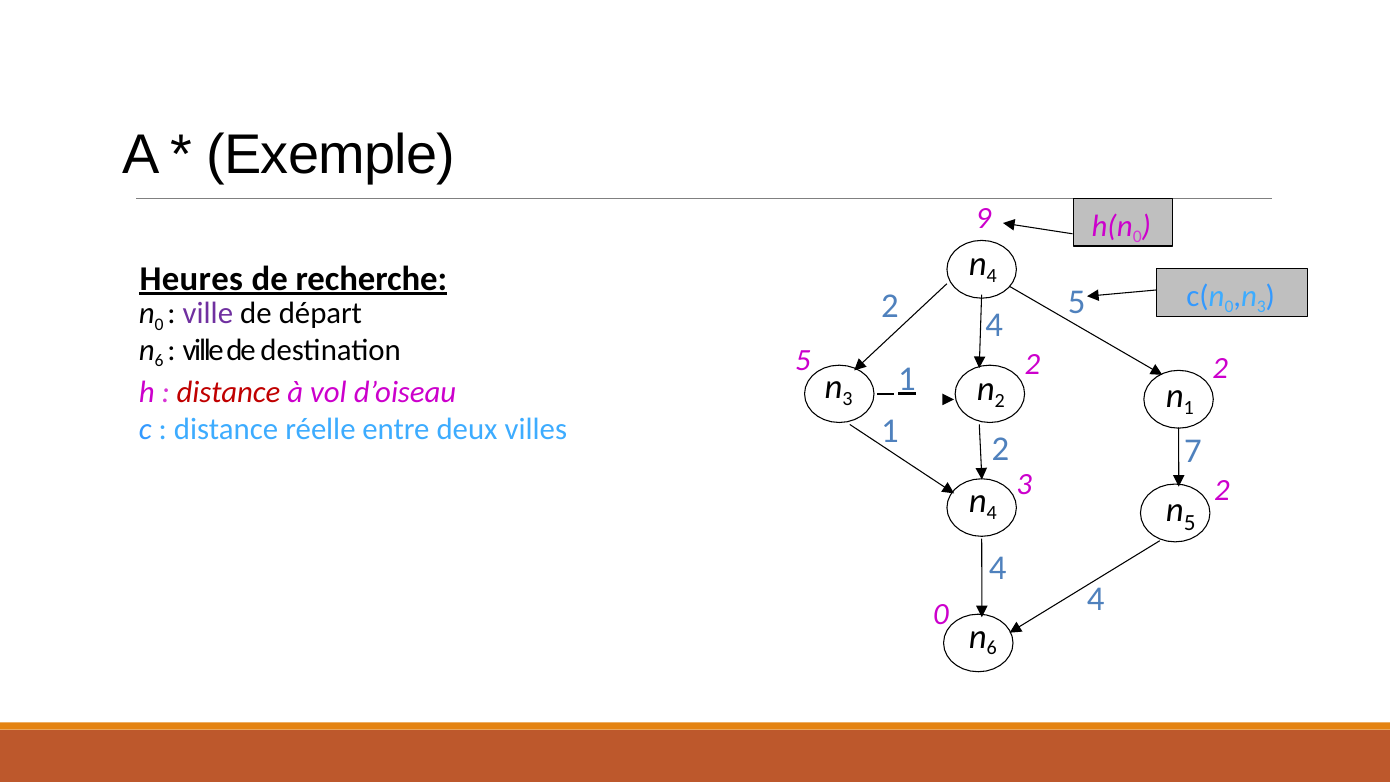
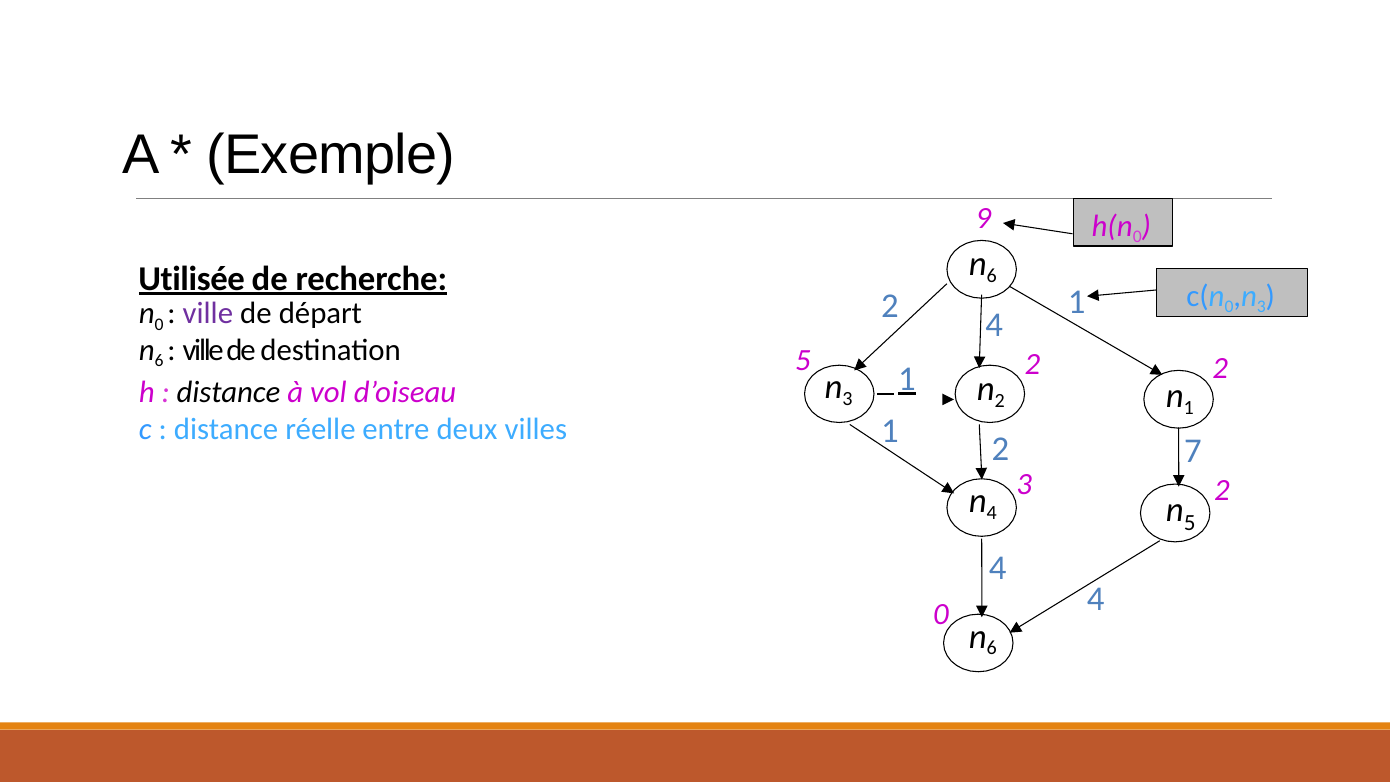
4 at (992, 276): 4 -> 6
Heures: Heures -> Utilisée
2 5: 5 -> 1
distance at (229, 392) colour: red -> black
